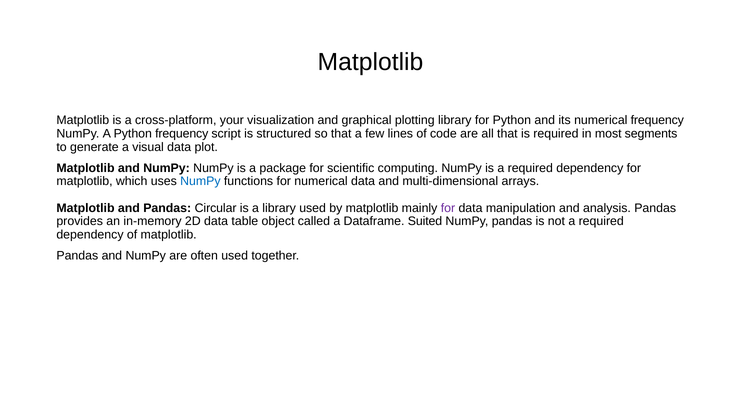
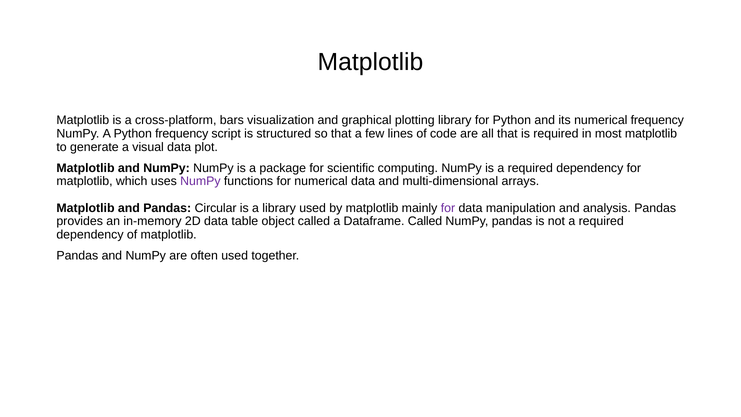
your: your -> bars
most segments: segments -> matplotlib
NumPy at (200, 181) colour: blue -> purple
Dataframe Suited: Suited -> Called
